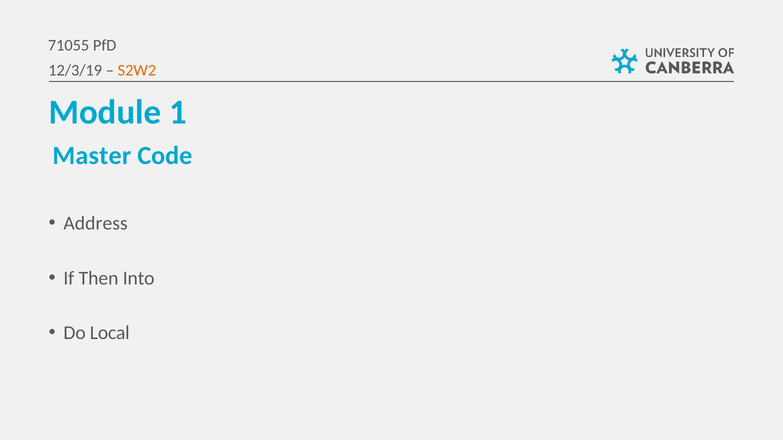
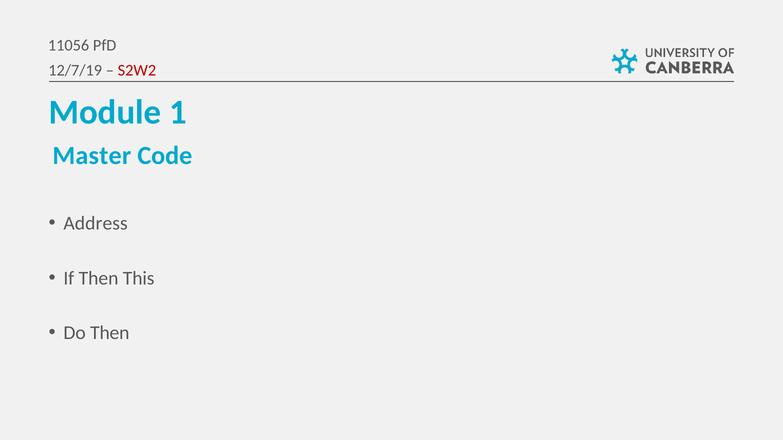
71055: 71055 -> 11056
12/3/19: 12/3/19 -> 12/7/19
S2W2 colour: orange -> red
Into: Into -> This
Do Local: Local -> Then
